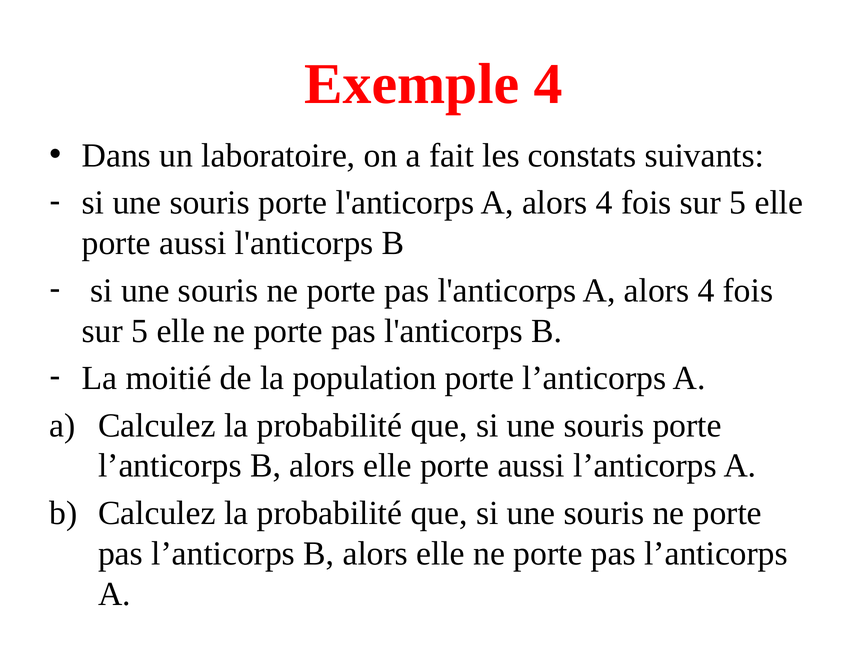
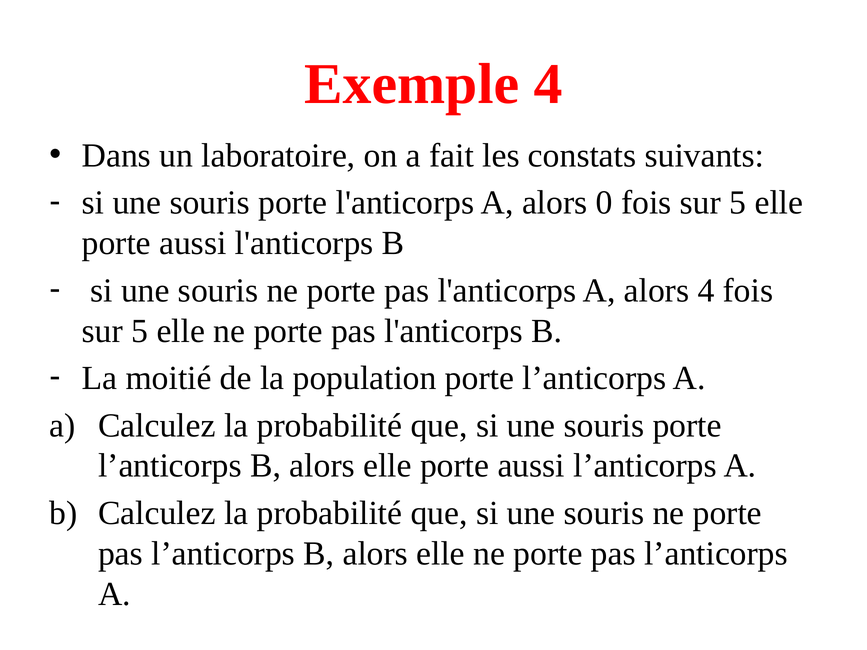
4 at (604, 203): 4 -> 0
